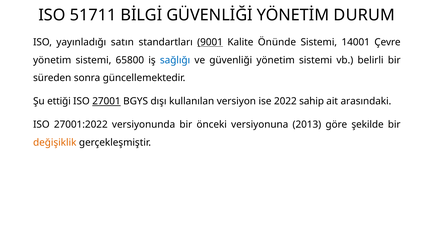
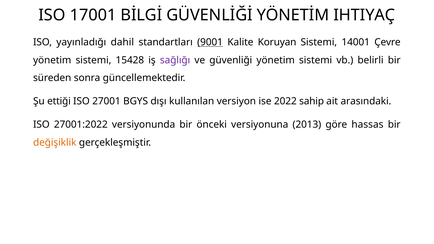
51711: 51711 -> 17001
DURUM: DURUM -> IHTIYAÇ
satın: satın -> dahil
Önünde: Önünde -> Koruyan
65800: 65800 -> 15428
sağlığı colour: blue -> purple
27001 underline: present -> none
şekilde: şekilde -> hassas
